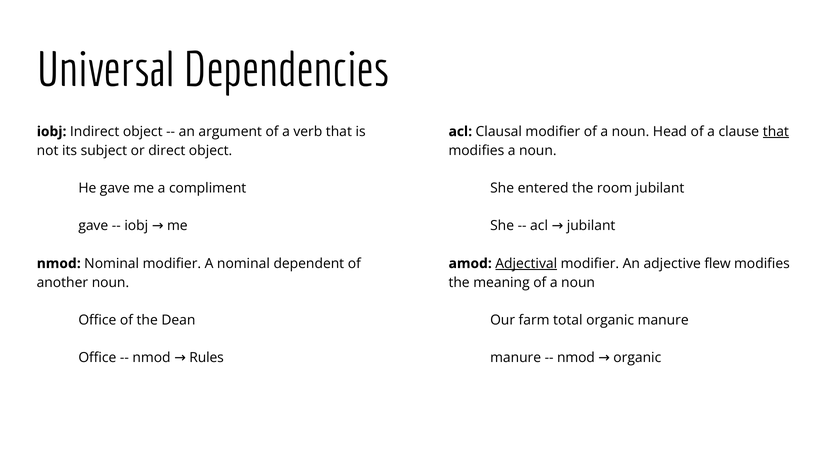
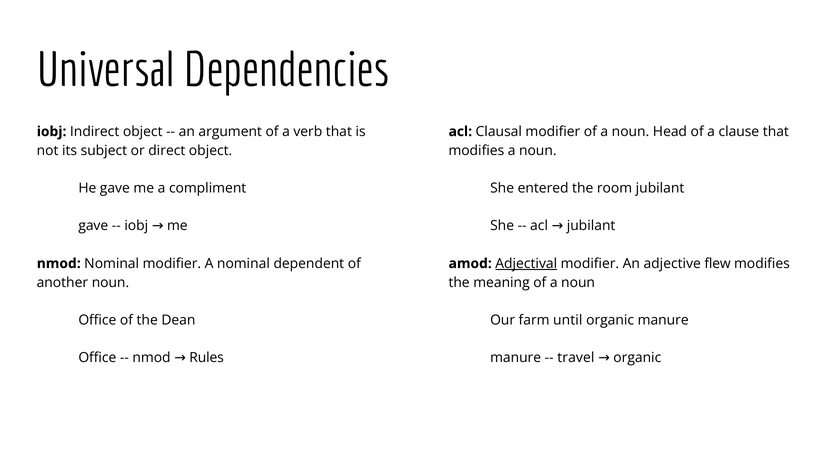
that at (776, 132) underline: present -> none
total: total -> until
nmod at (576, 358): nmod -> travel
